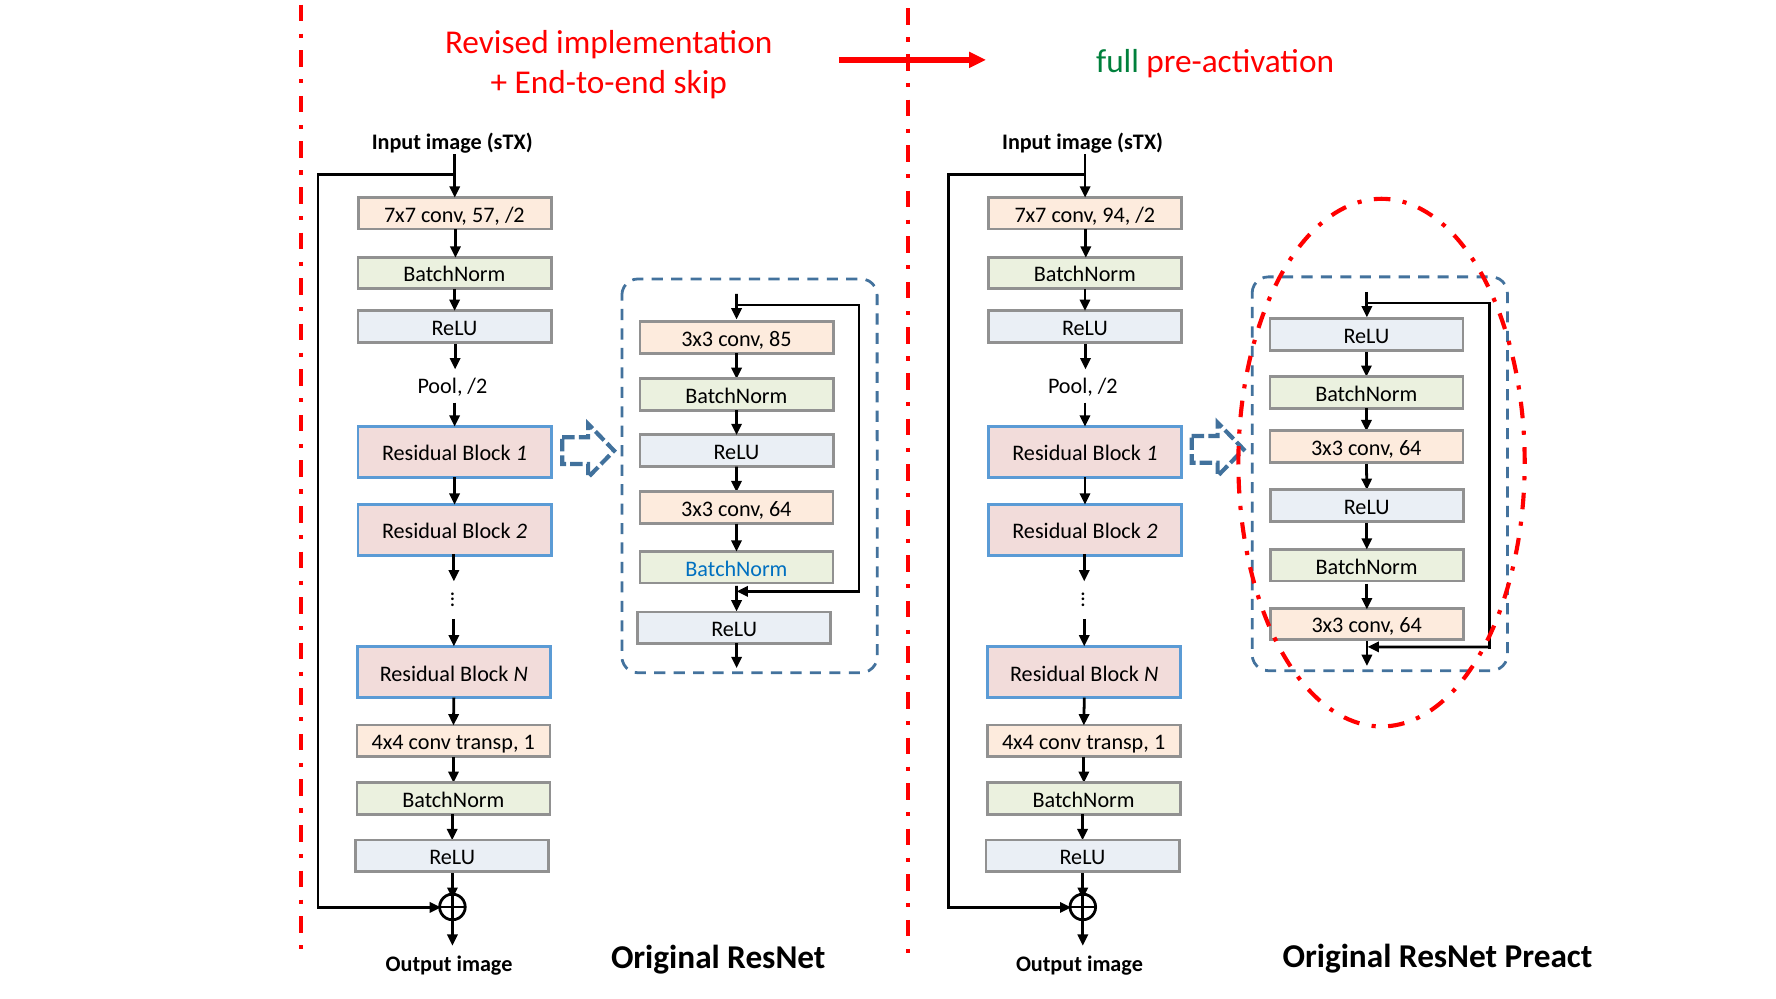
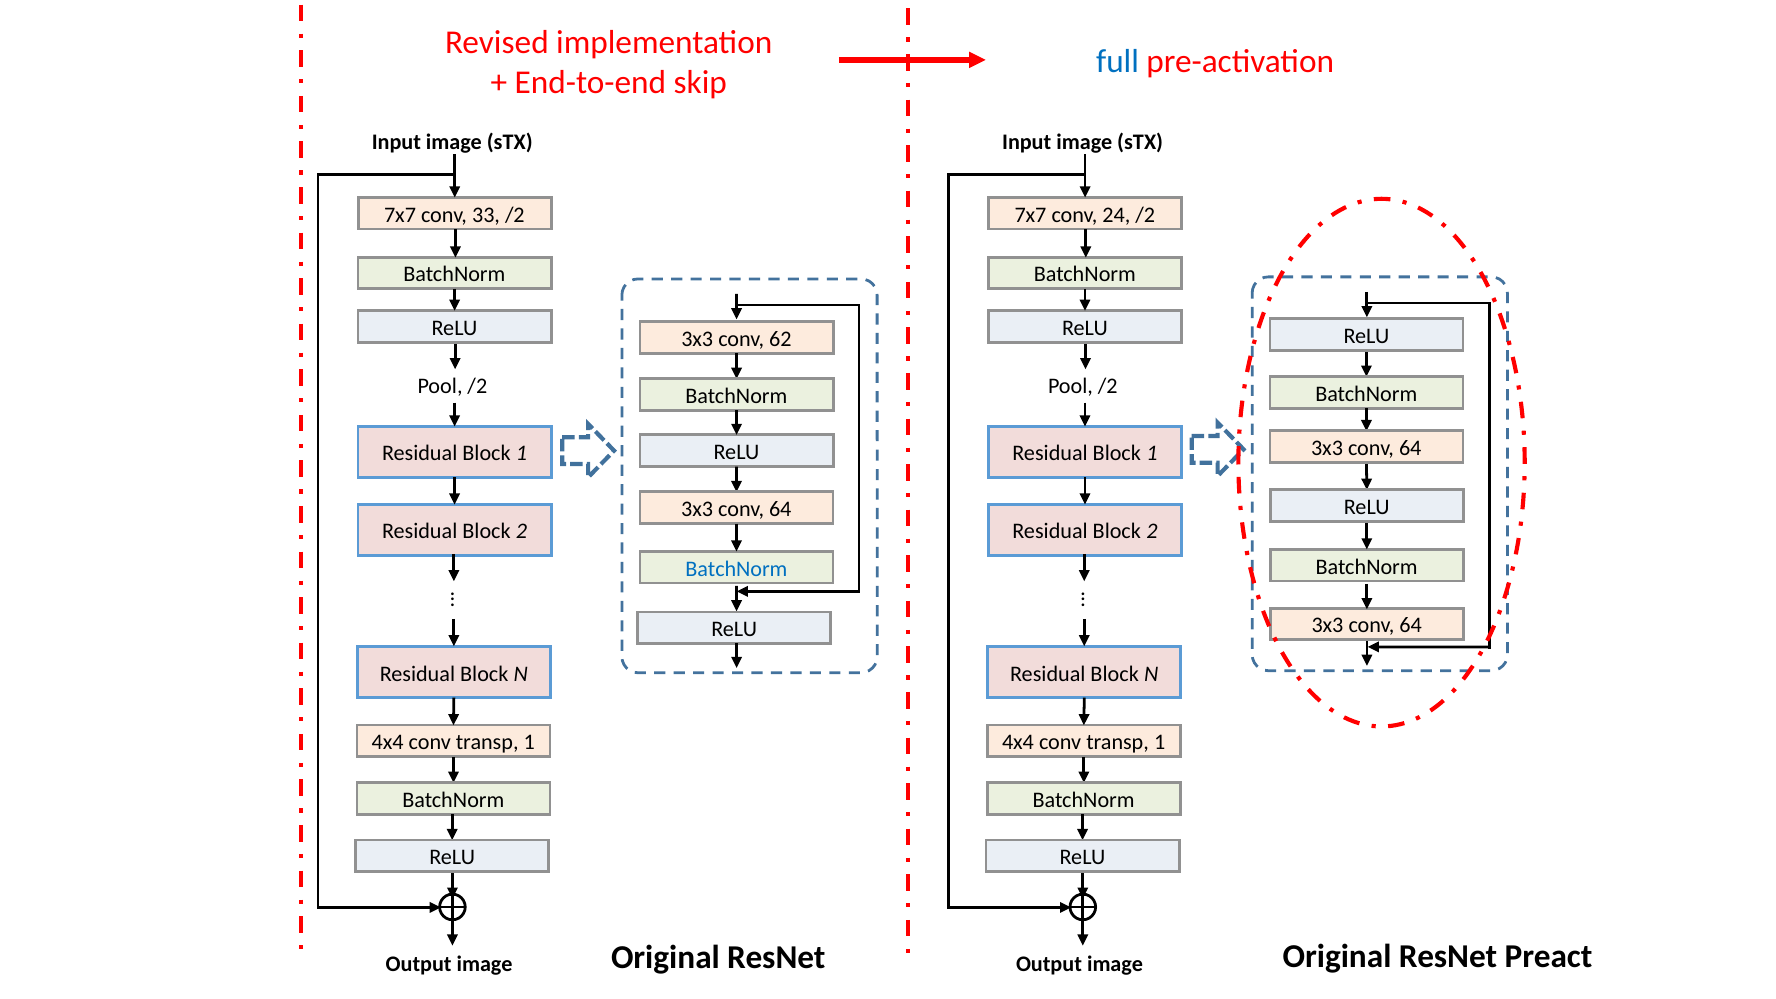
full colour: green -> blue
57: 57 -> 33
94: 94 -> 24
85: 85 -> 62
